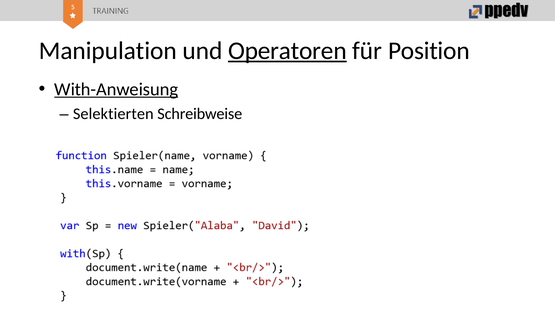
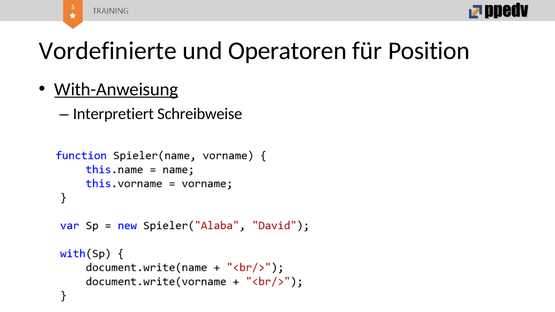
Manipulation: Manipulation -> Vordefinierte
Operatoren underline: present -> none
Selektierten: Selektierten -> Interpretiert
